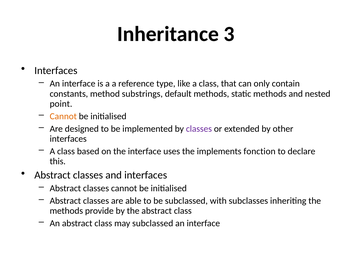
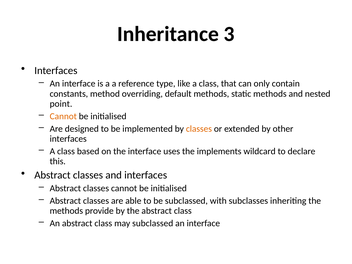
substrings: substrings -> overriding
classes at (199, 129) colour: purple -> orange
fonction: fonction -> wildcard
